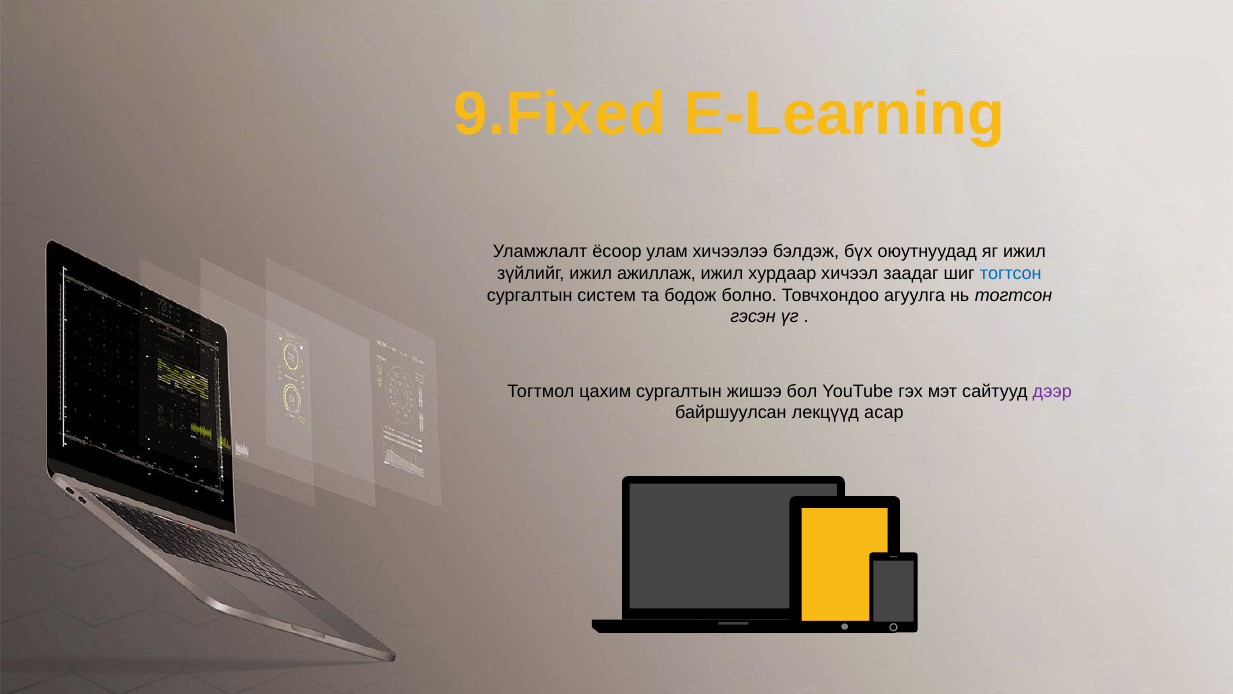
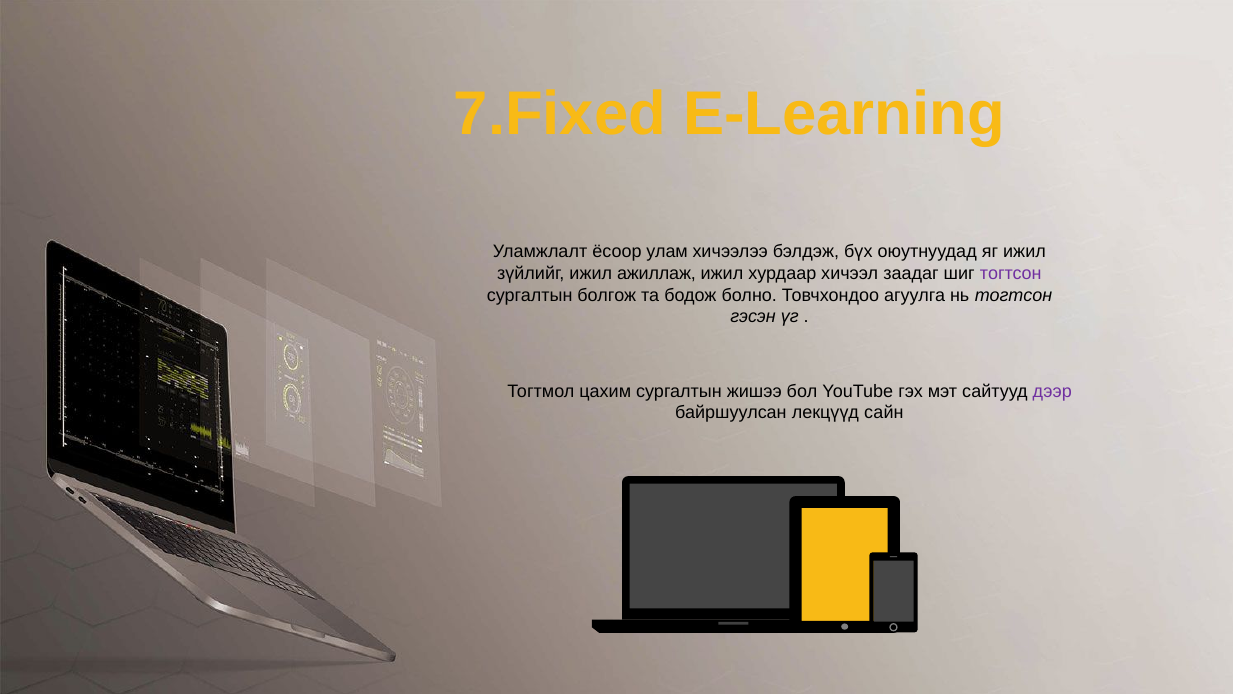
9.Fixed: 9.Fixed -> 7.Fixed
тогтсон at (1011, 273) colour: blue -> purple
систем: систем -> болгож
асар: асар -> сайн
